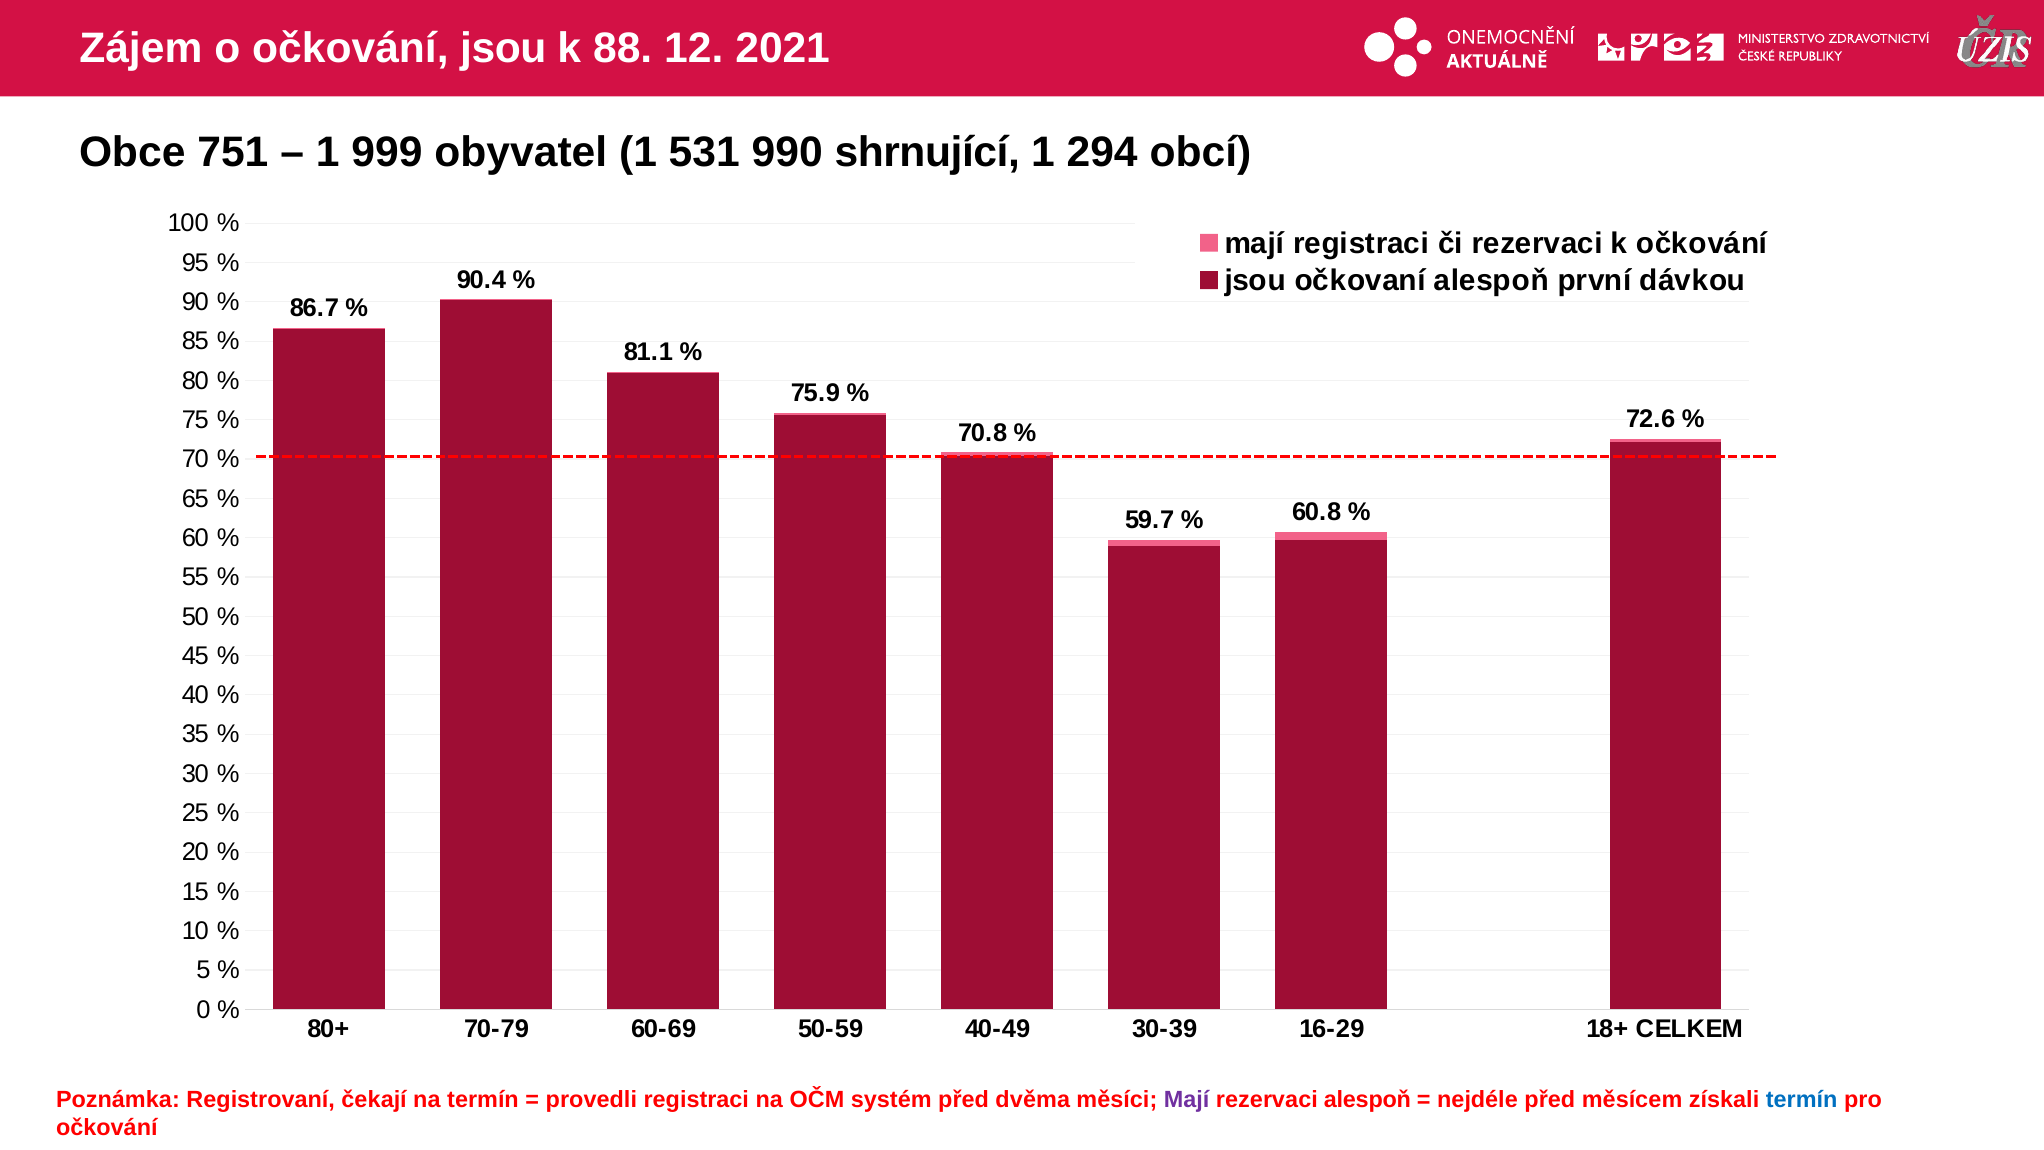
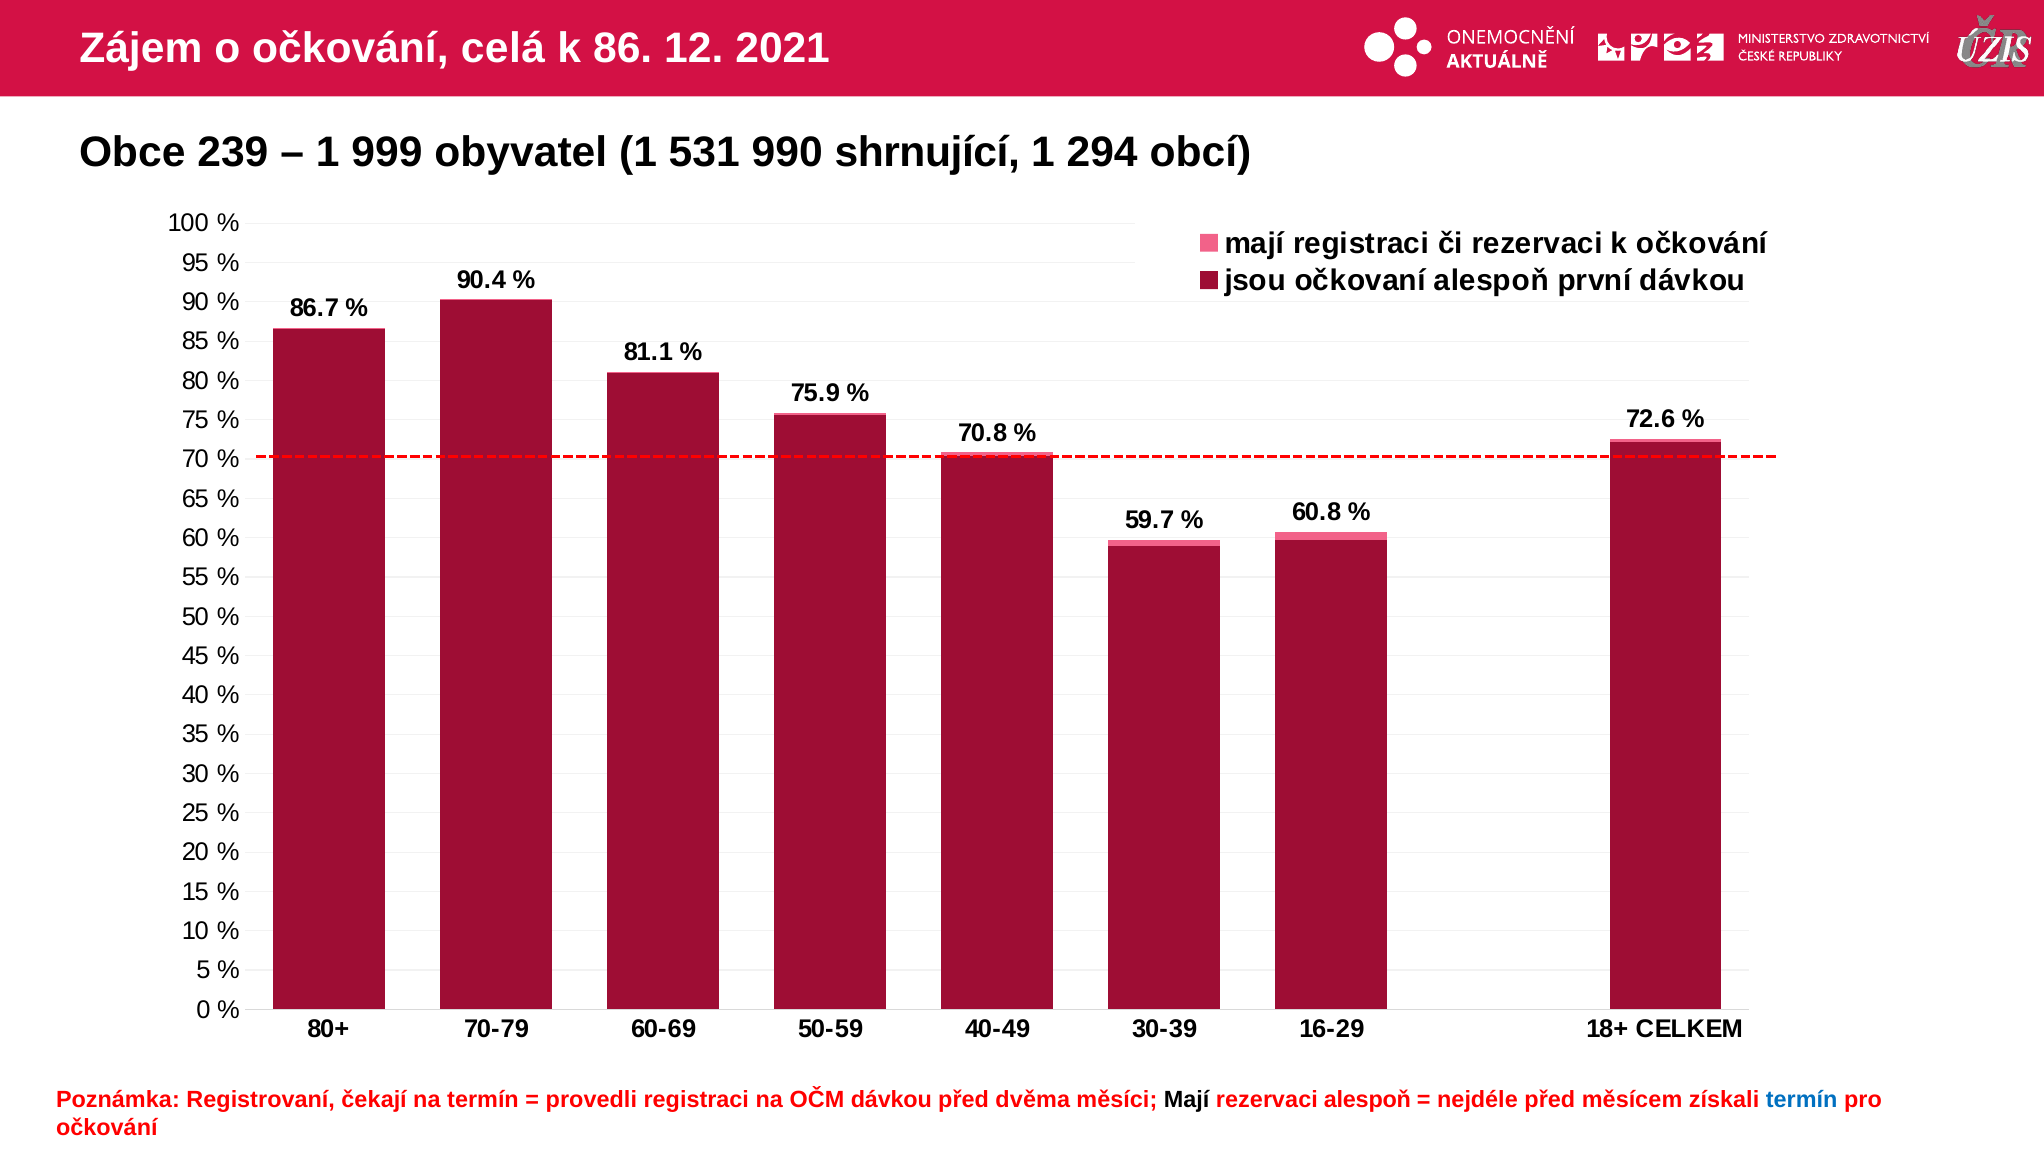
o očkování jsou: jsou -> celá
88: 88 -> 86
751: 751 -> 239
OČM systém: systém -> dávkou
Mají at (1187, 1099) colour: purple -> black
